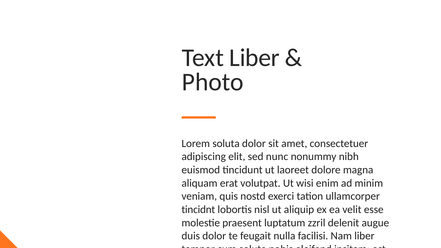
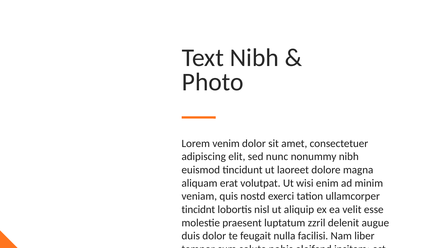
Text Liber: Liber -> Nibh
Lorem soluta: soluta -> venim
